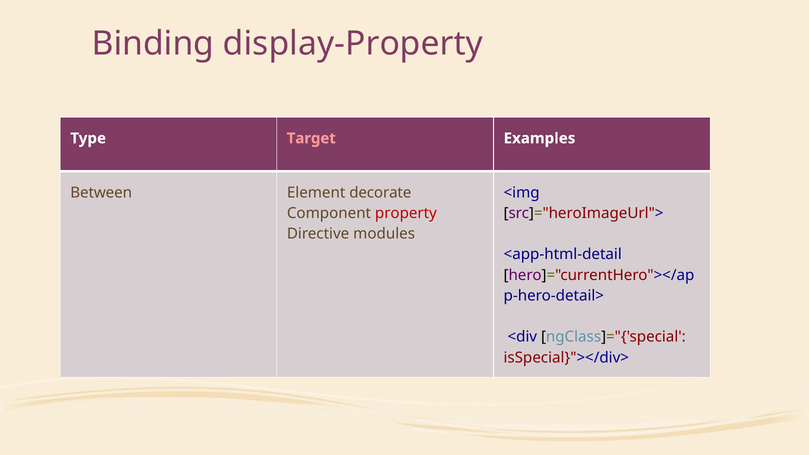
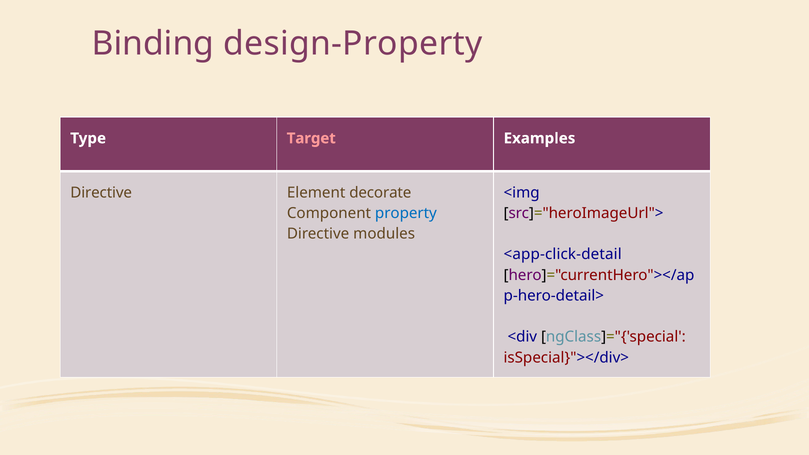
display-Property: display-Property -> design-Property
Between at (101, 193): Between -> Directive
property colour: red -> blue
<app-html-detail: <app-html-detail -> <app-click-detail
